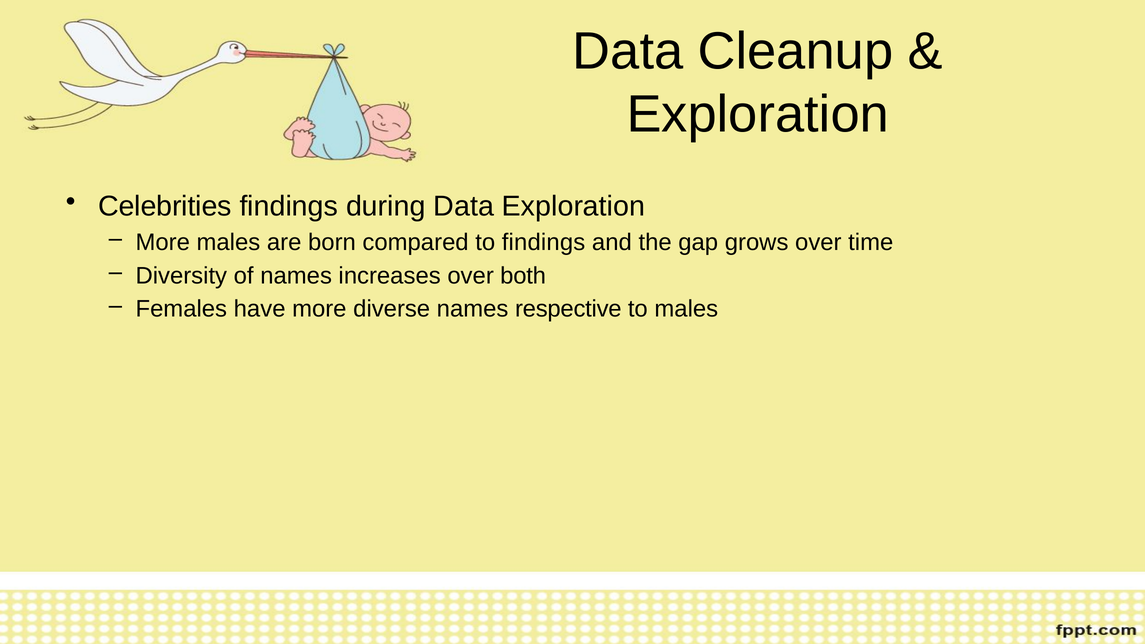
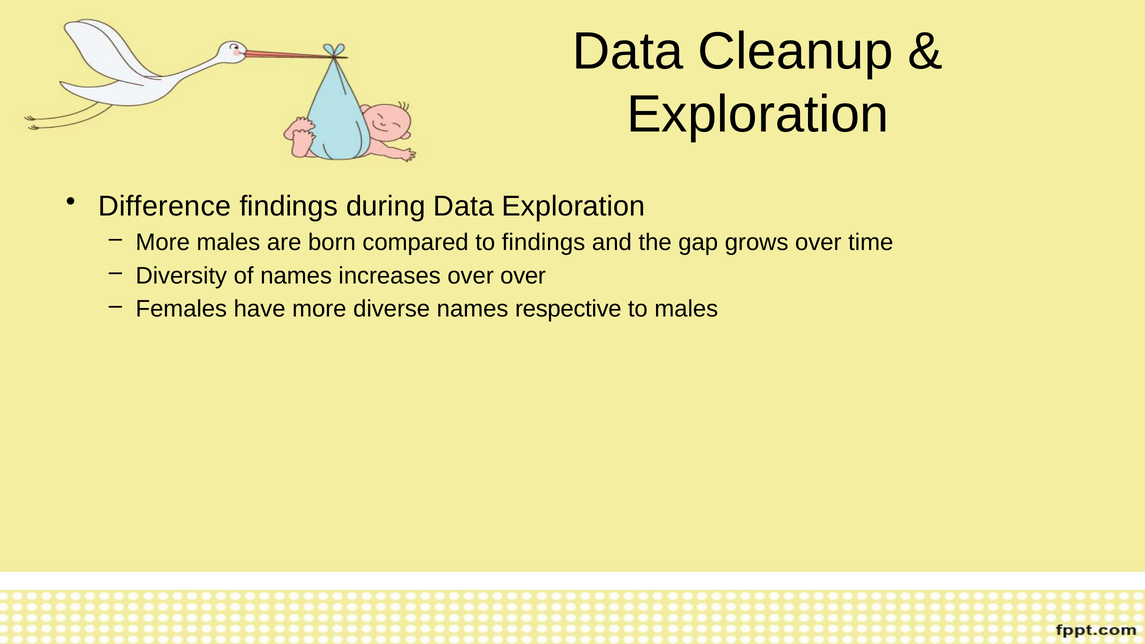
Celebrities: Celebrities -> Difference
over both: both -> over
